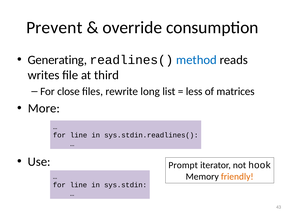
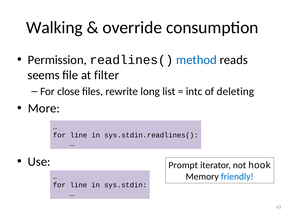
Prevent: Prevent -> Walking
Generating: Generating -> Permission
writes: writes -> seems
third: third -> filter
less: less -> intc
matrices: matrices -> deleting
friendly colour: orange -> blue
